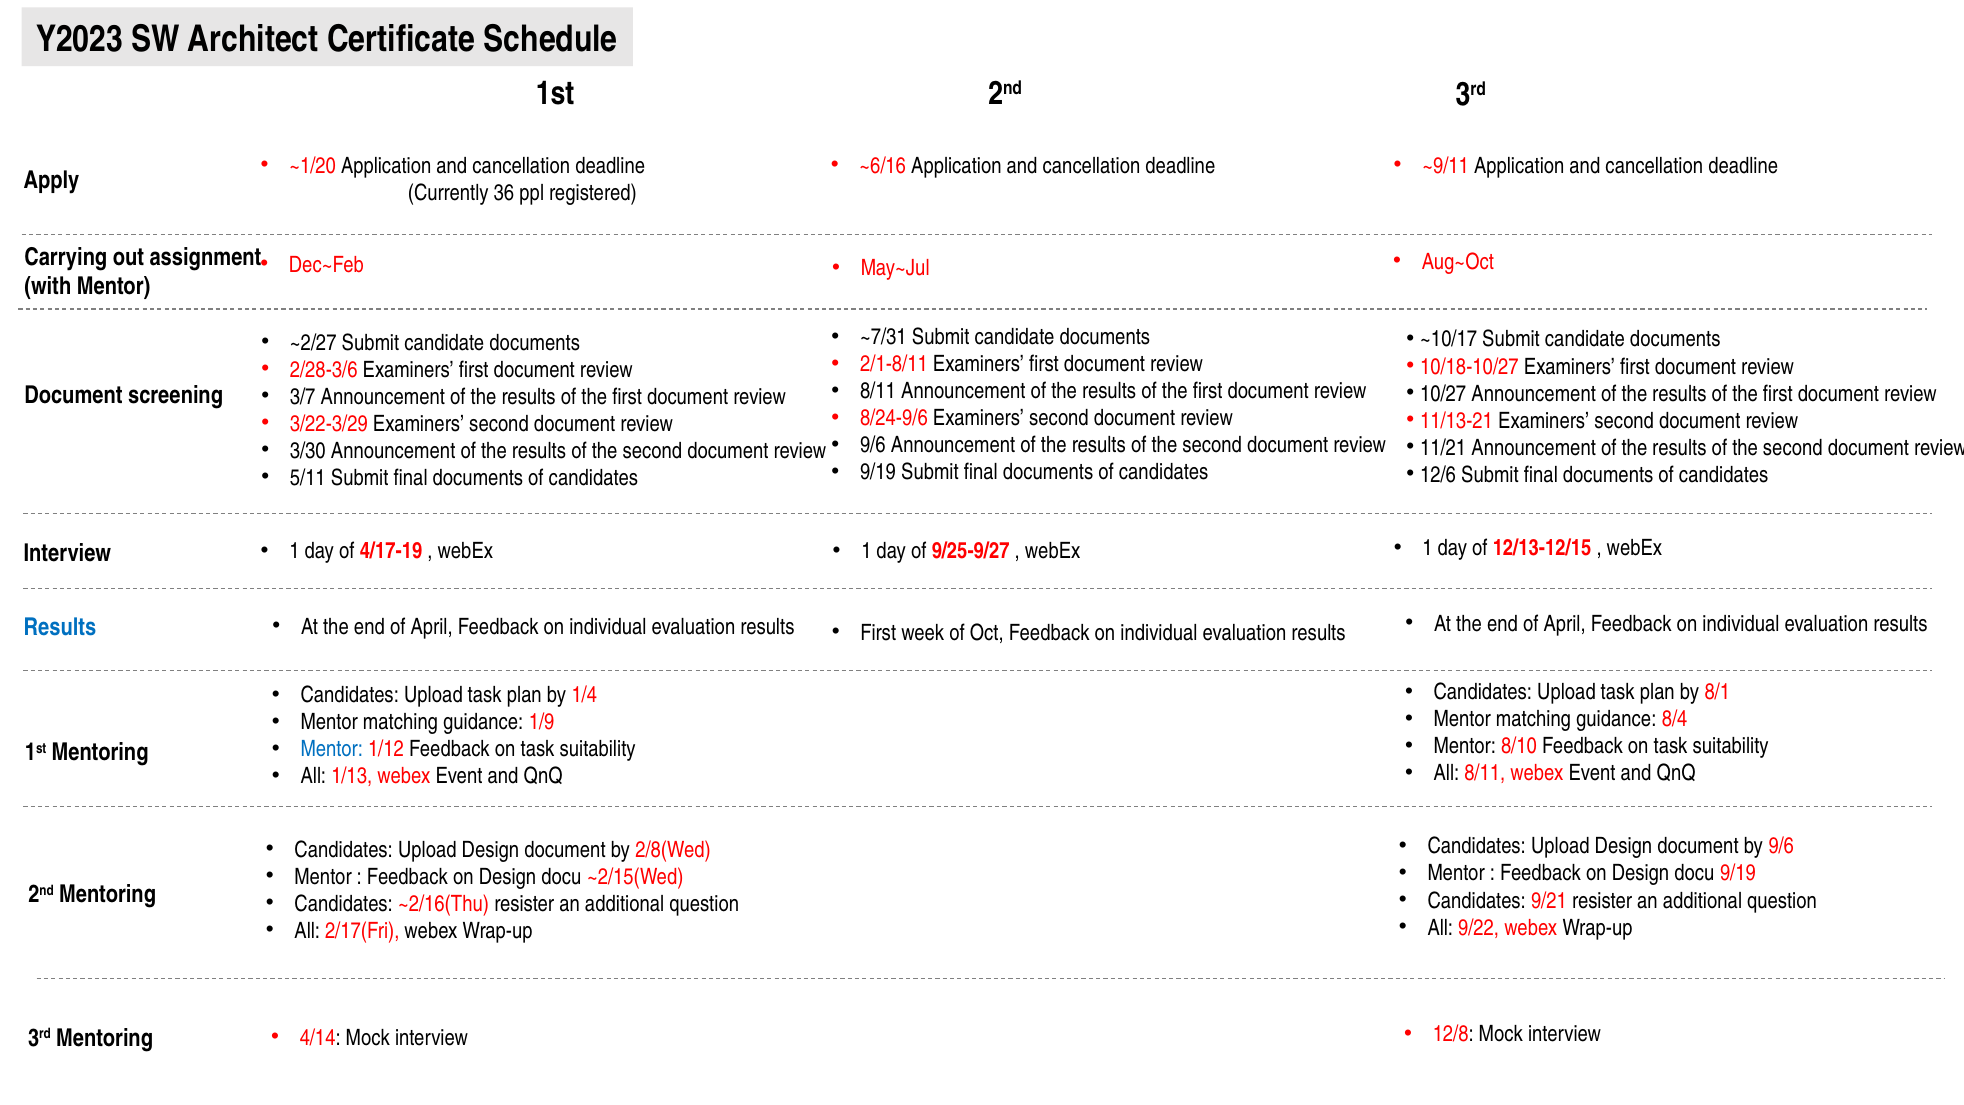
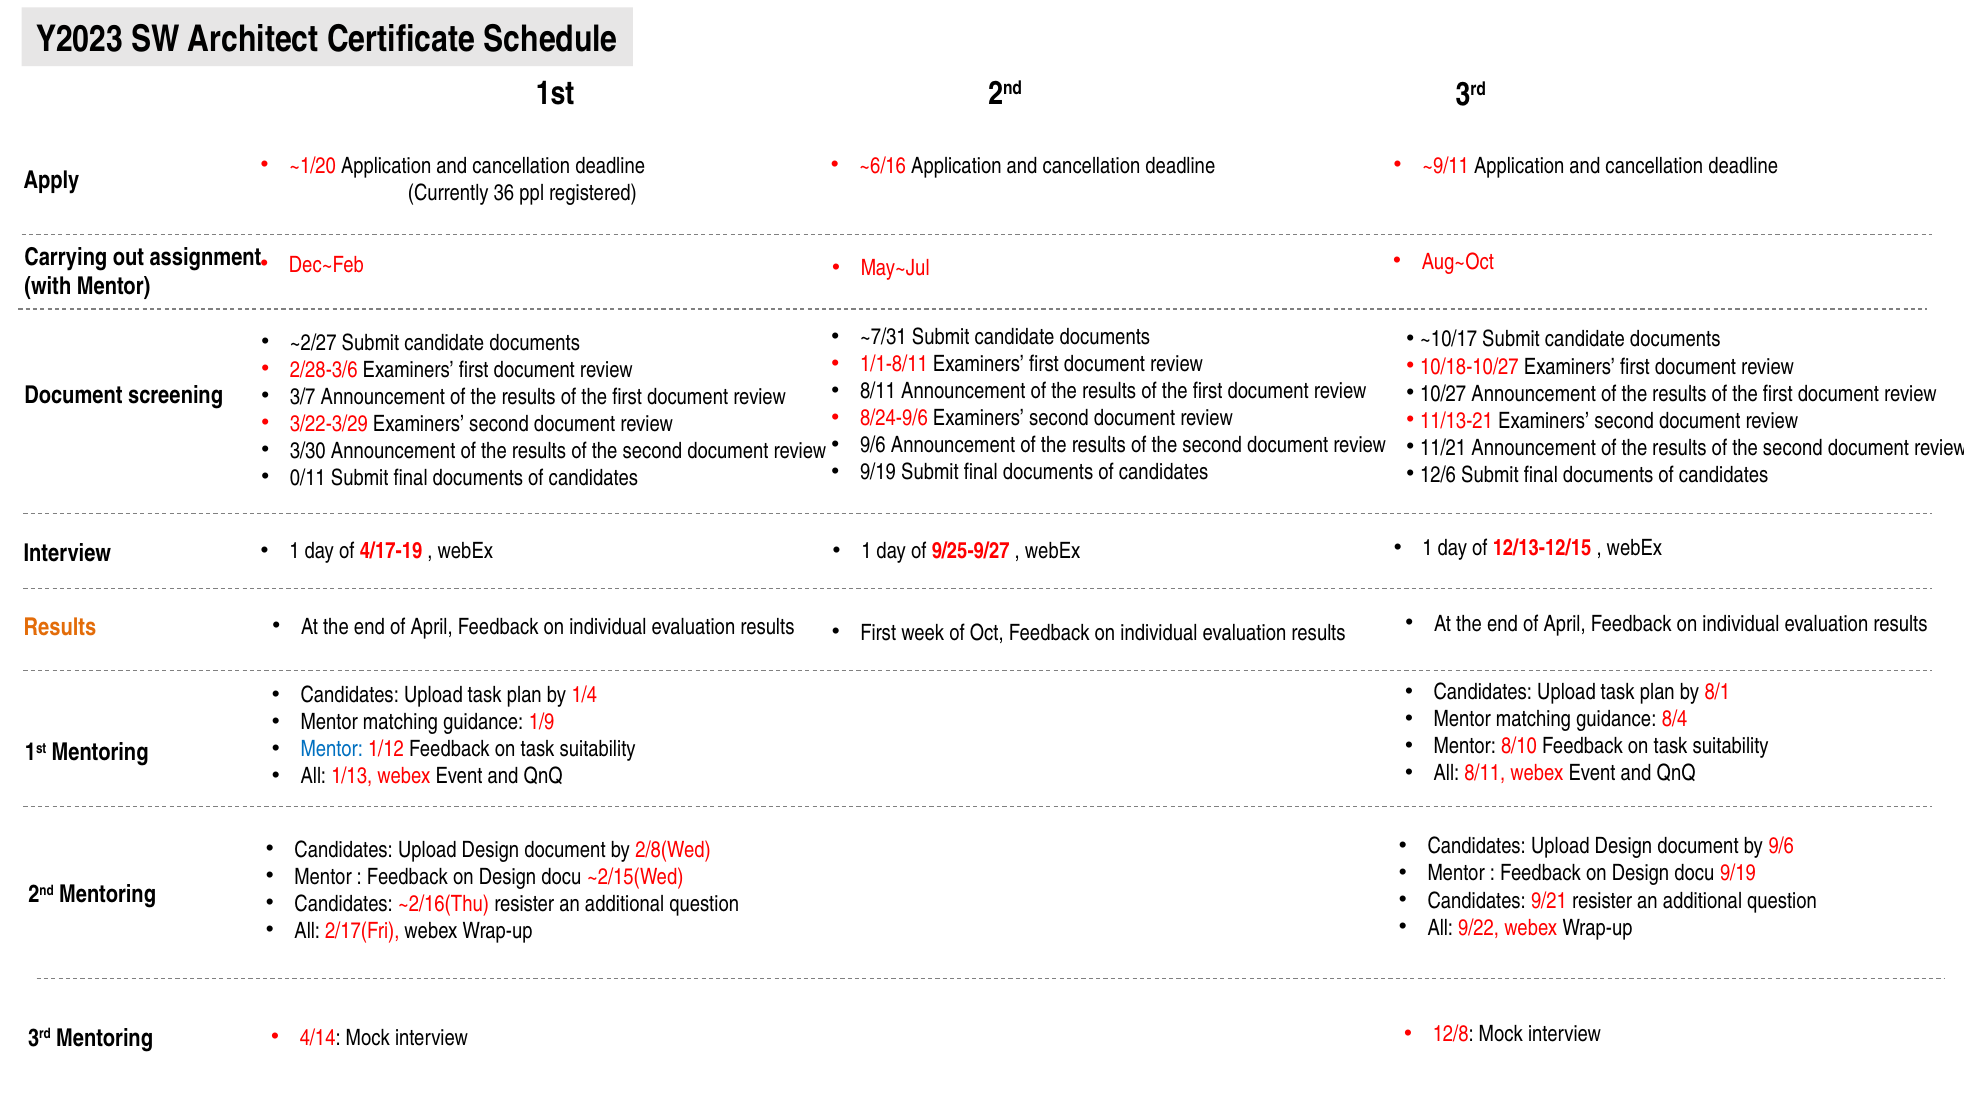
2/1-8/11: 2/1-8/11 -> 1/1-8/11
5/11: 5/11 -> 0/11
Results at (60, 627) colour: blue -> orange
